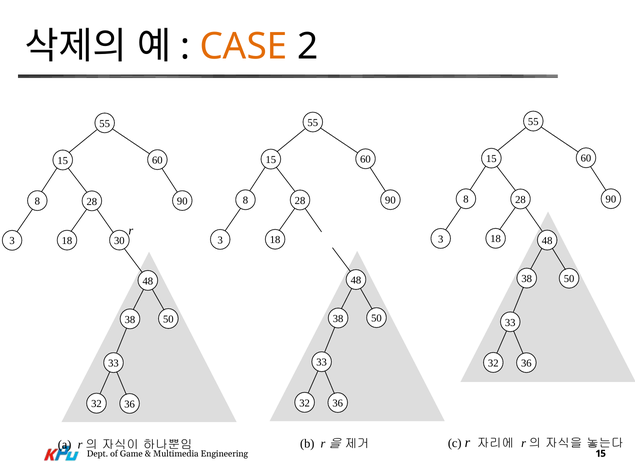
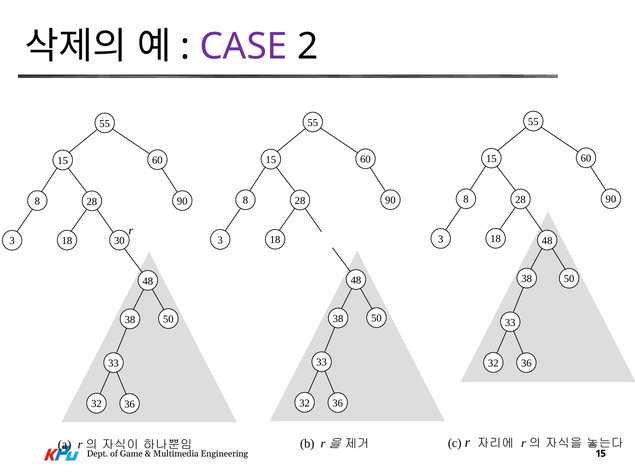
CASE colour: orange -> purple
